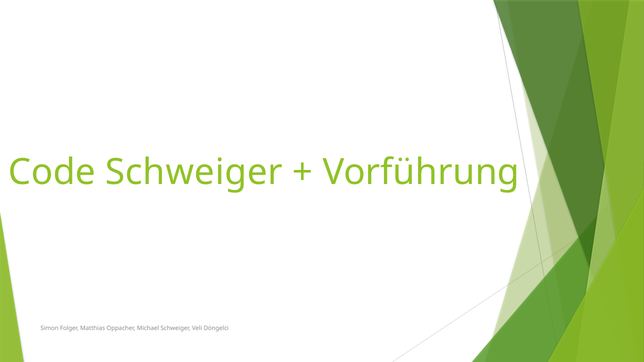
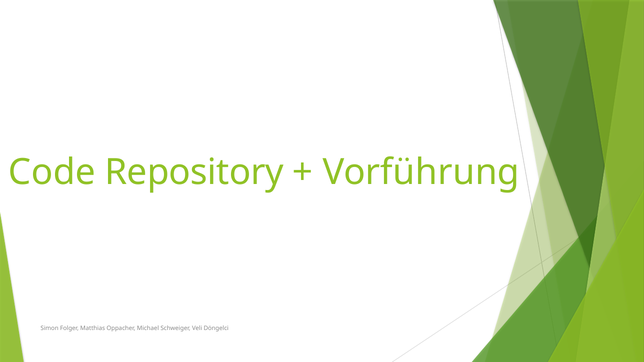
Code Schweiger: Schweiger -> Repository
